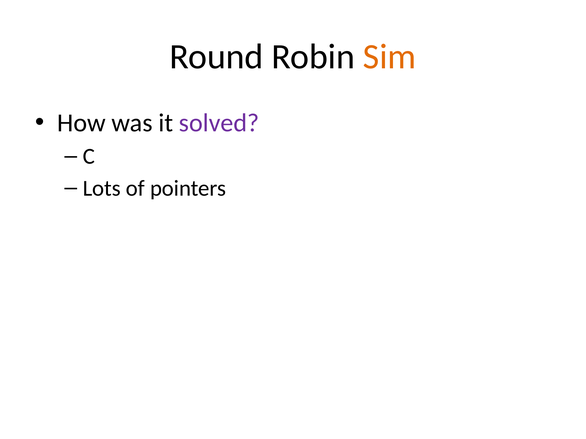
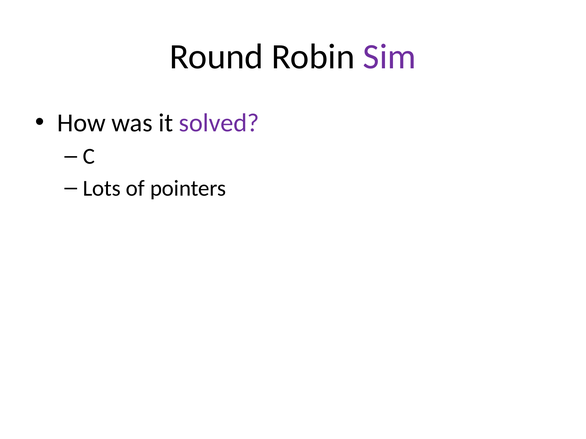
Sim colour: orange -> purple
